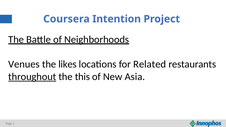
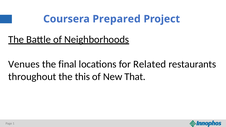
Intention: Intention -> Prepared
likes: likes -> final
throughout underline: present -> none
Asia: Asia -> That
